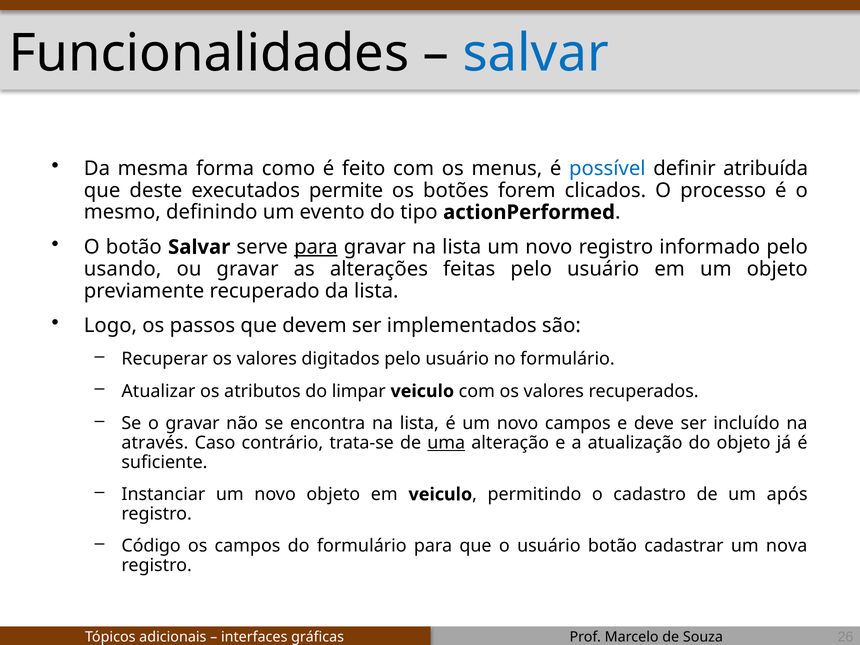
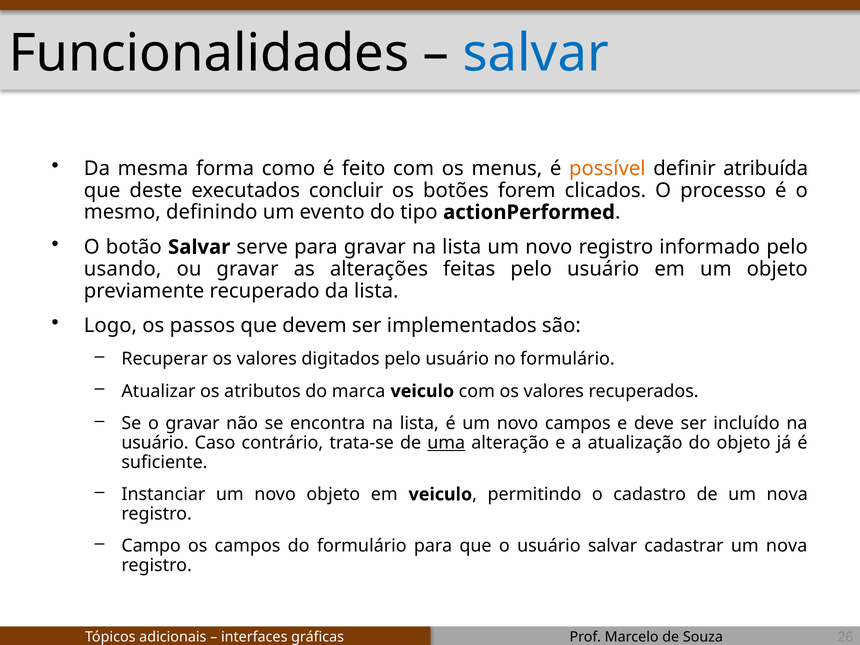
possível colour: blue -> orange
permite: permite -> concluir
para at (316, 247) underline: present -> none
limpar: limpar -> marca
através at (155, 443): através -> usuário
de um após: após -> nova
Código: Código -> Campo
usuário botão: botão -> salvar
